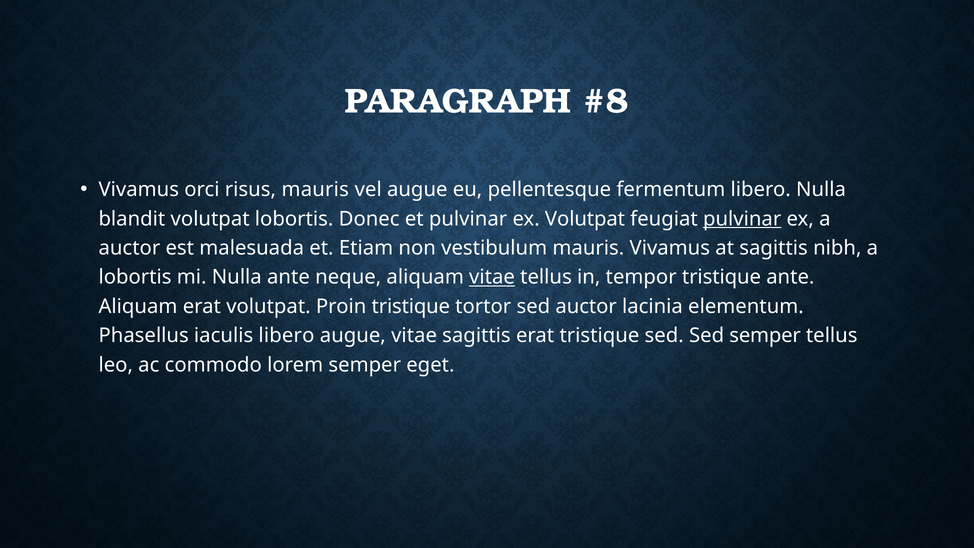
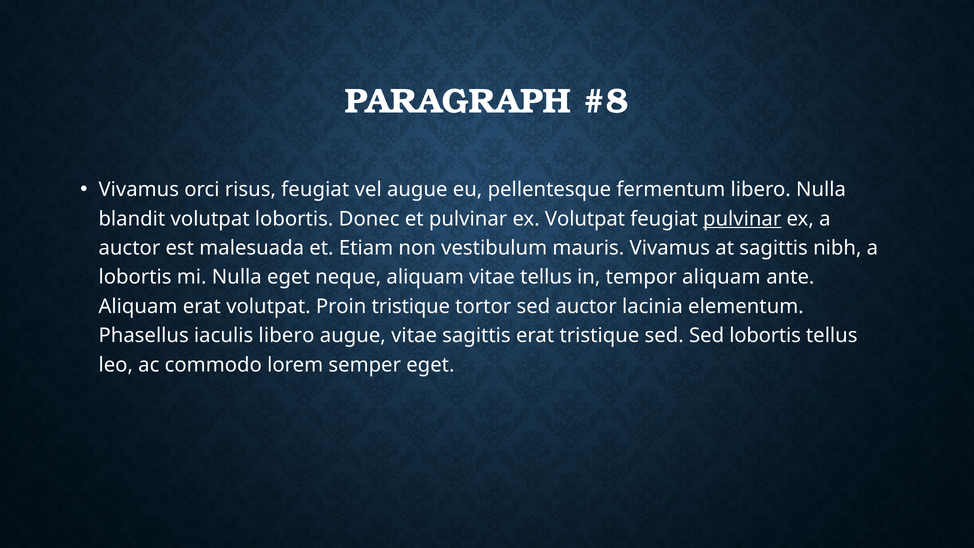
risus mauris: mauris -> feugiat
Nulla ante: ante -> eget
vitae at (492, 277) underline: present -> none
tempor tristique: tristique -> aliquam
Sed semper: semper -> lobortis
